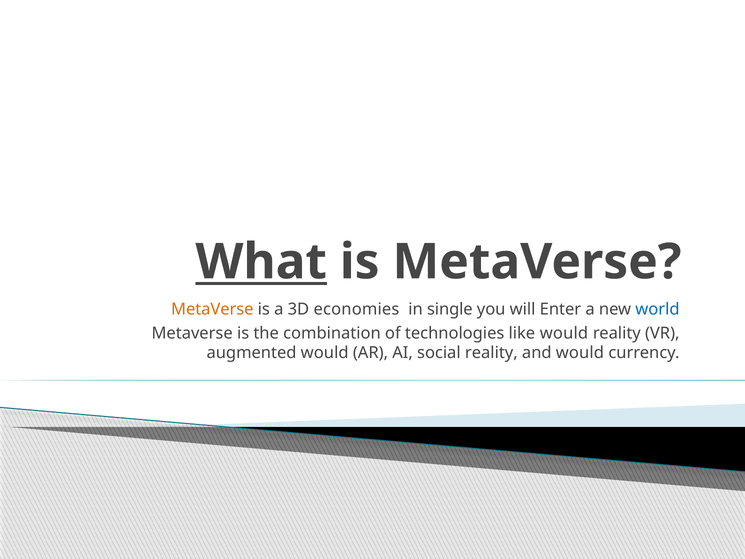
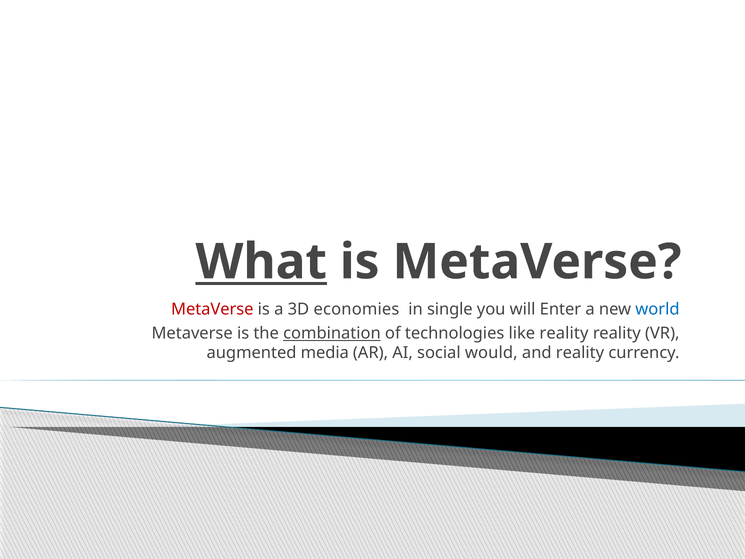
MetaVerse at (212, 309) colour: orange -> red
combination underline: none -> present
like would: would -> reality
augmented would: would -> media
social reality: reality -> would
and would: would -> reality
